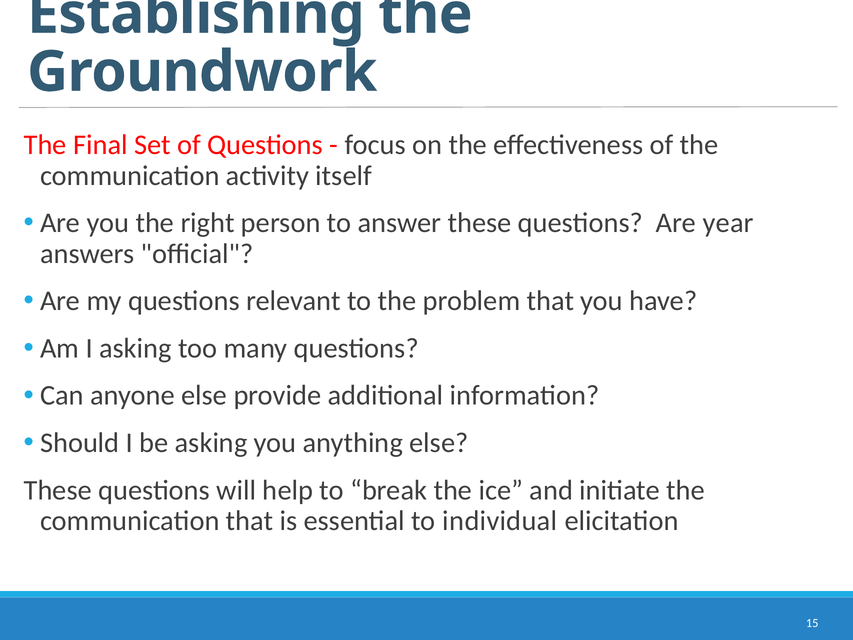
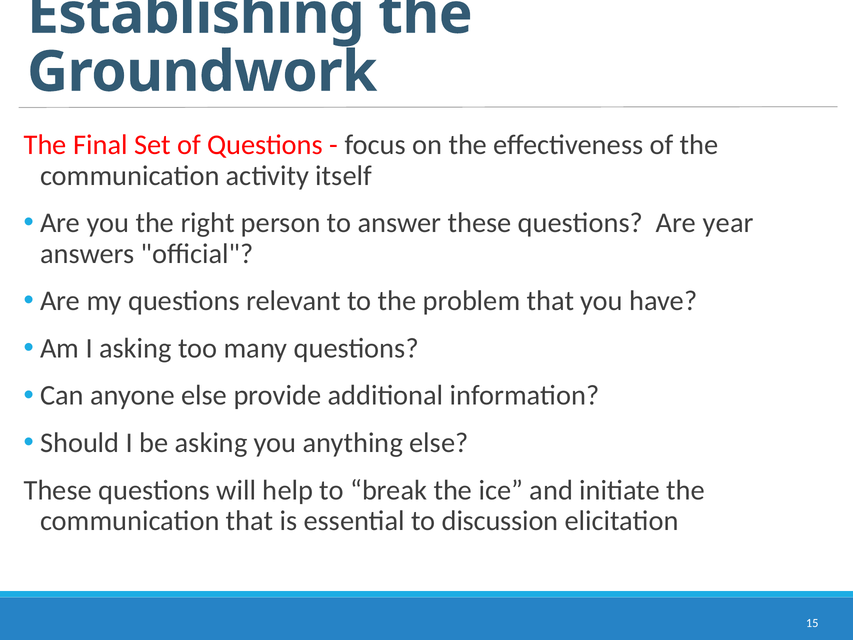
individual: individual -> discussion
